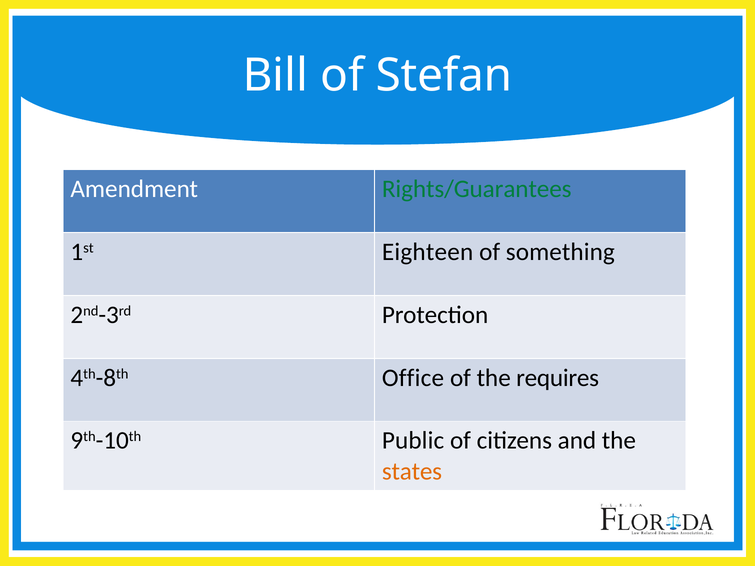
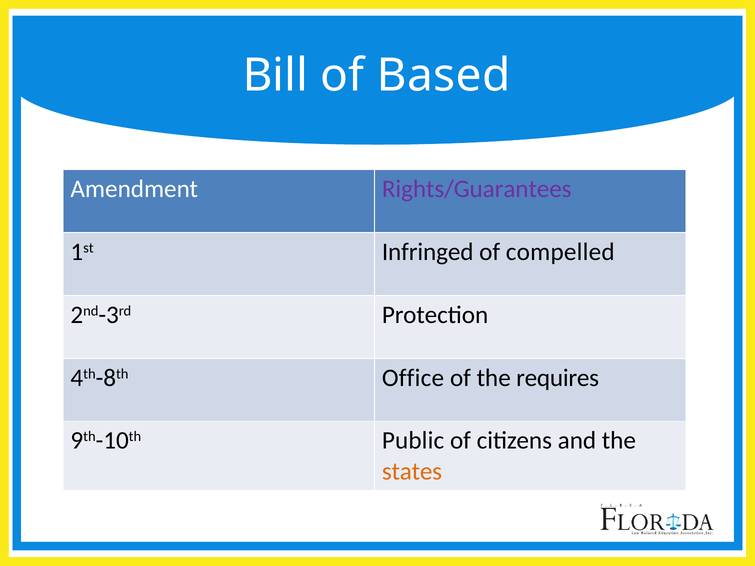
Stefan: Stefan -> Based
Rights/Guarantees colour: green -> purple
Eighteen: Eighteen -> Infringed
something: something -> compelled
